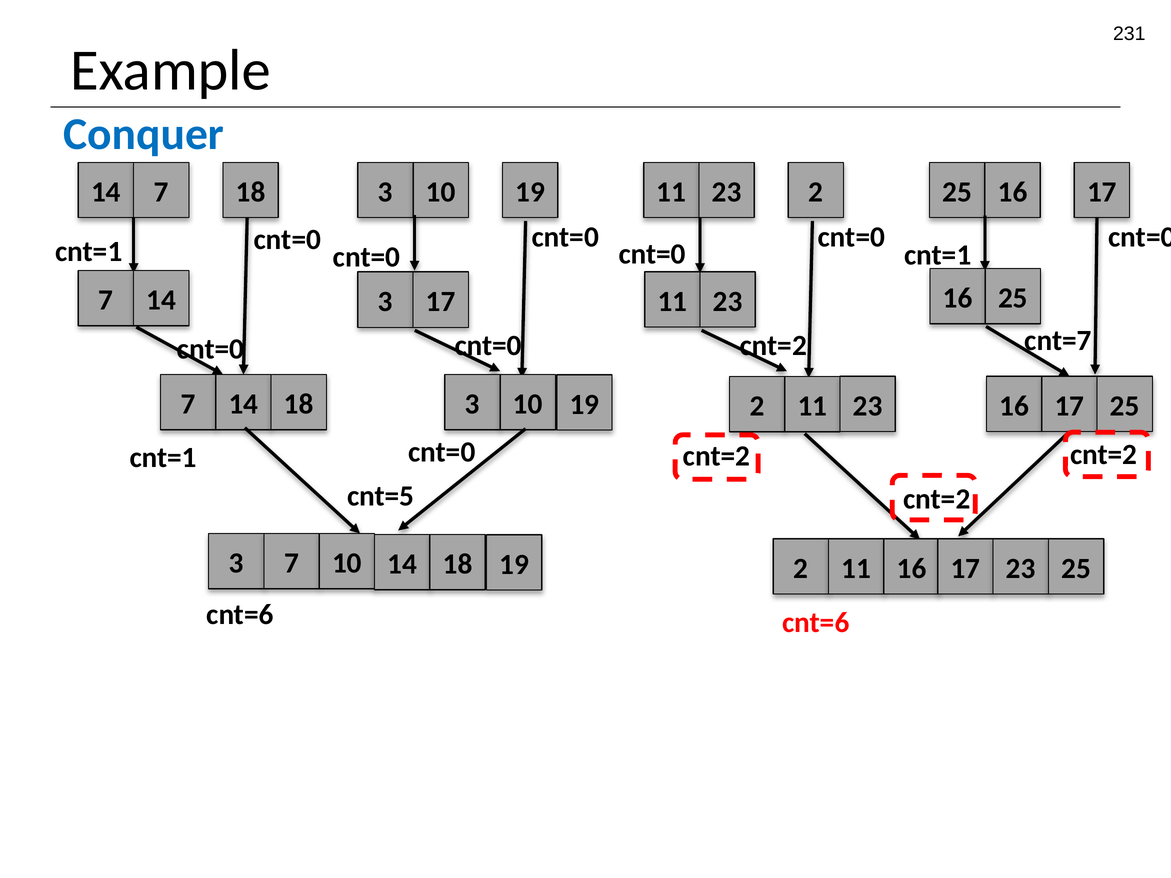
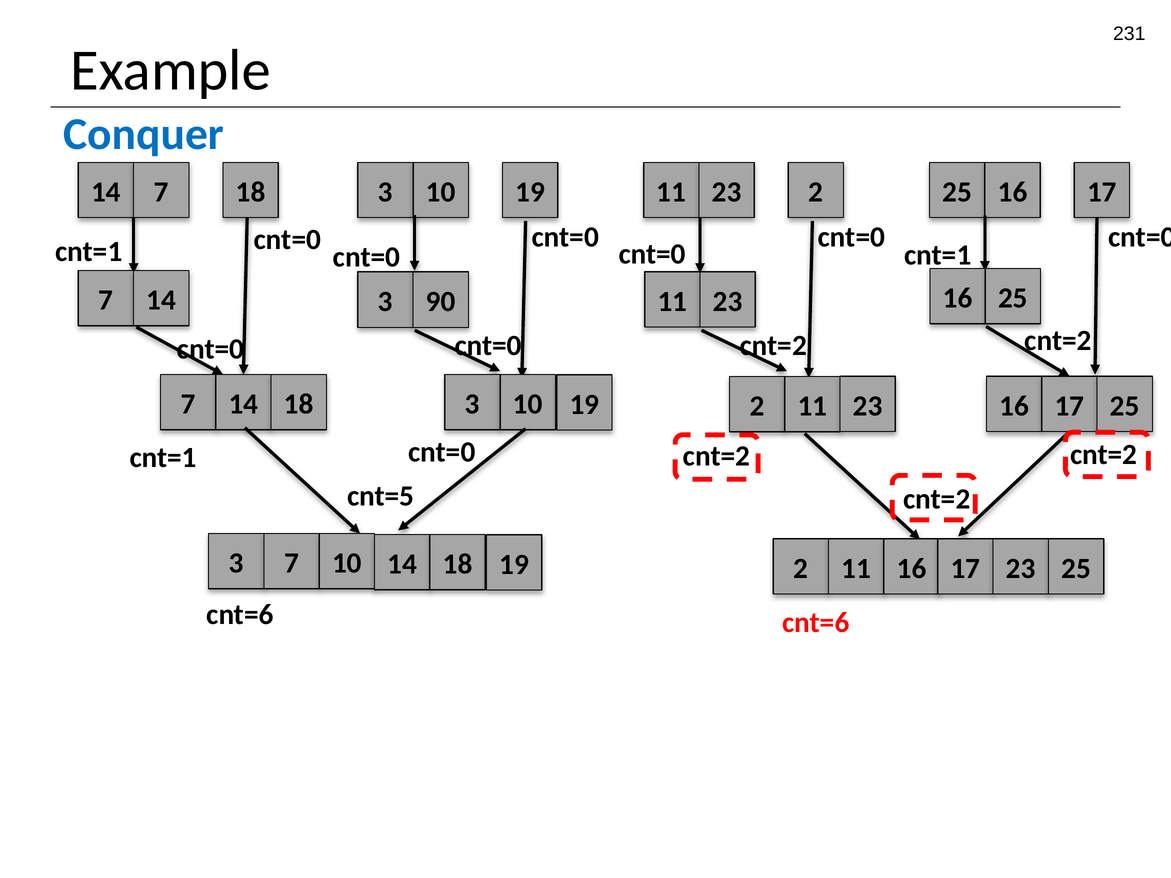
3 17: 17 -> 90
cnt=7 at (1058, 341): cnt=7 -> cnt=2
